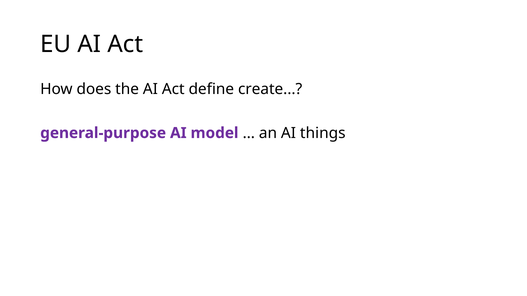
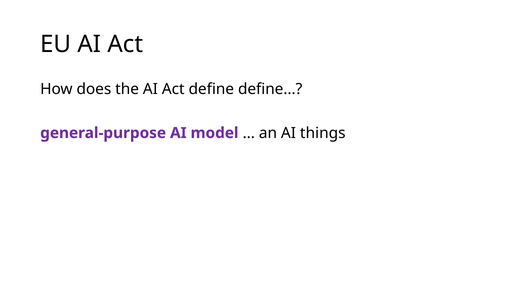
define create: create -> define
